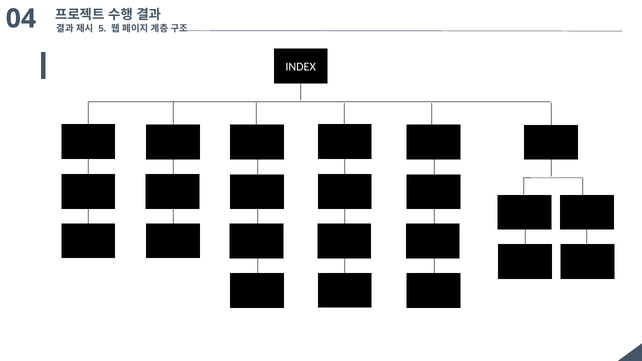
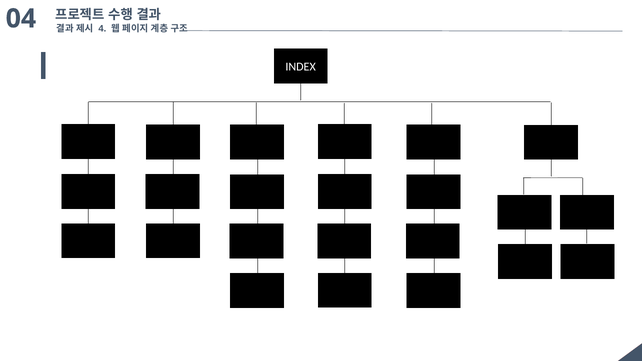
5: 5 -> 4
